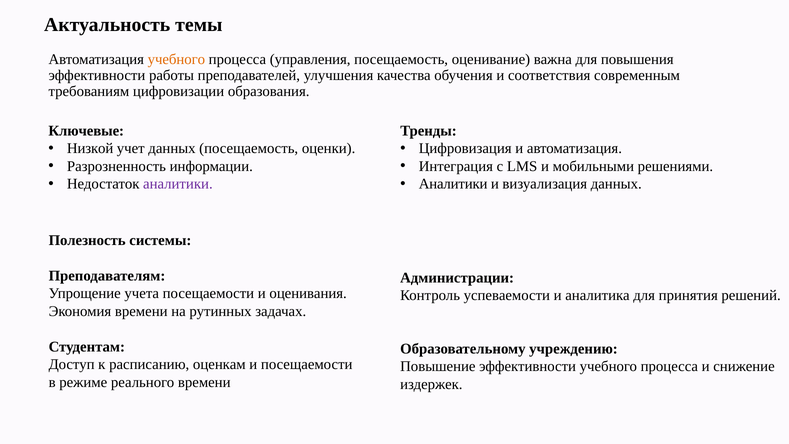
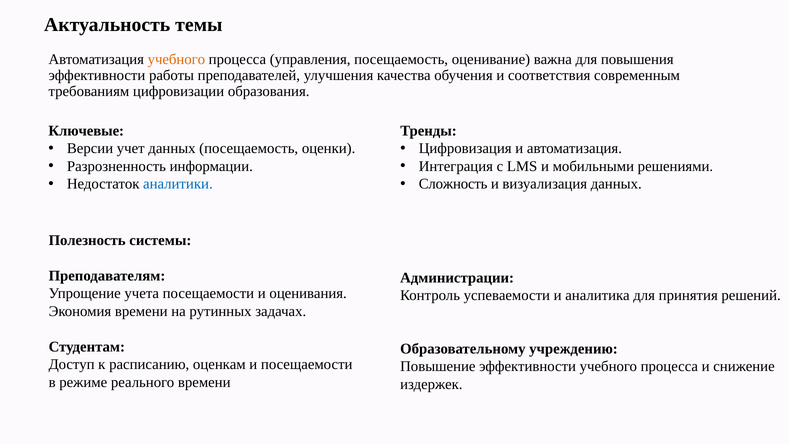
Низкой: Низкой -> Версии
аналитики at (178, 184) colour: purple -> blue
Аналитики at (453, 184): Аналитики -> Сложность
